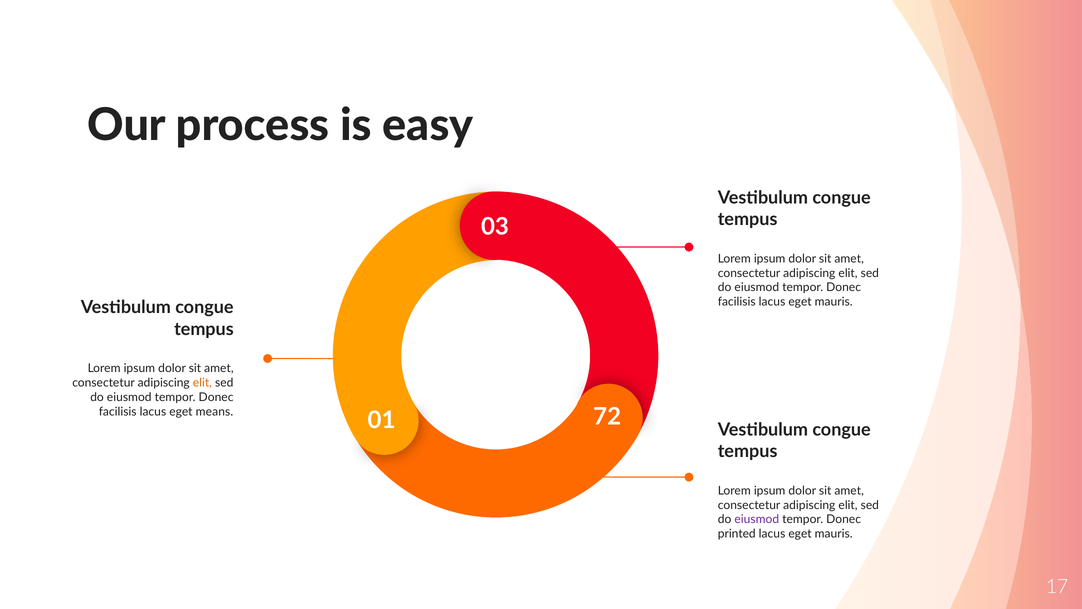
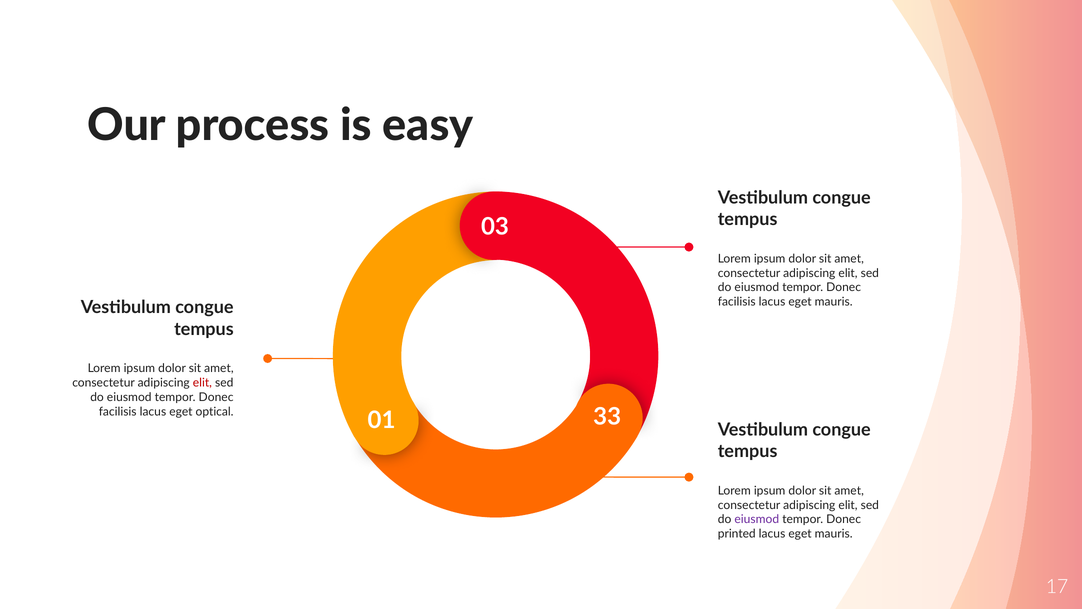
elit at (202, 383) colour: orange -> red
means: means -> optical
72: 72 -> 33
